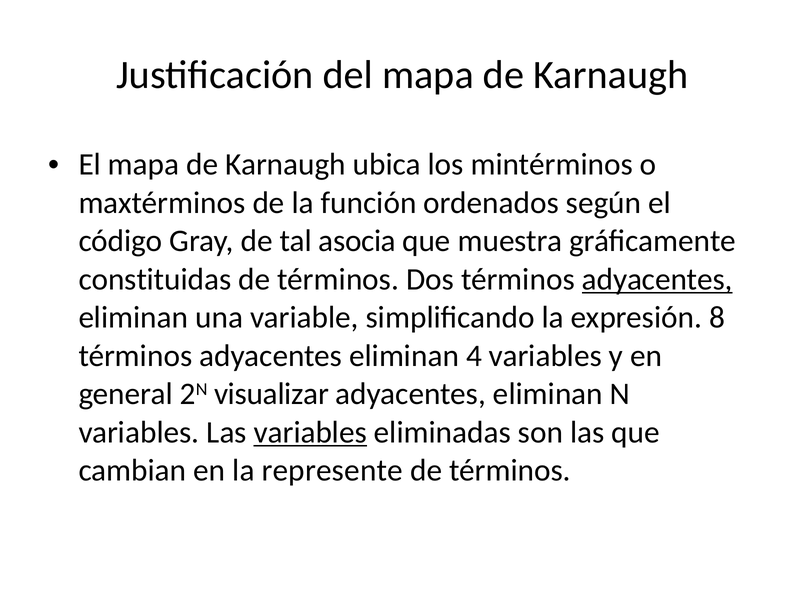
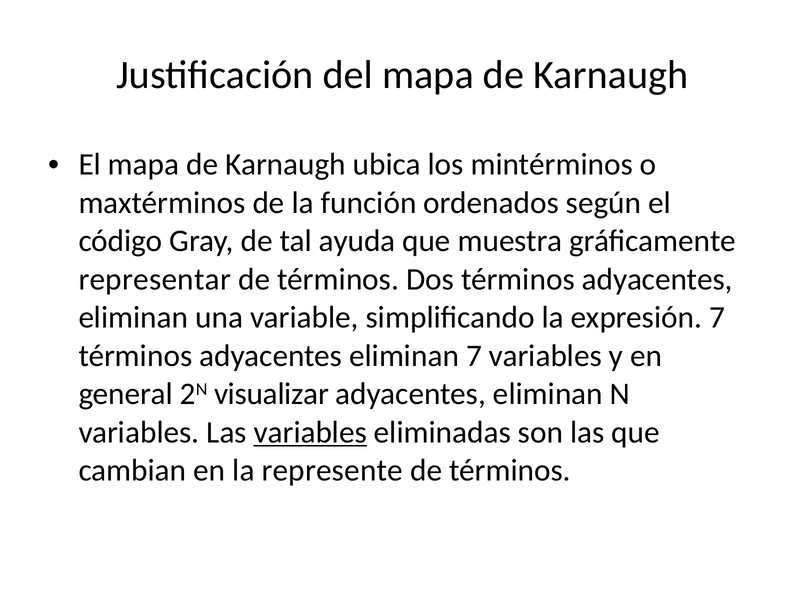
asocia: asocia -> ayuda
constituidas: constituidas -> representar
adyacentes at (657, 279) underline: present -> none
expresión 8: 8 -> 7
eliminan 4: 4 -> 7
